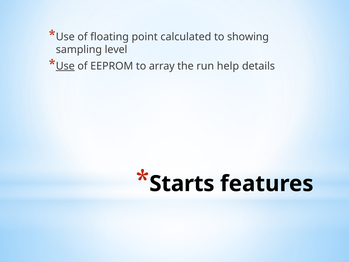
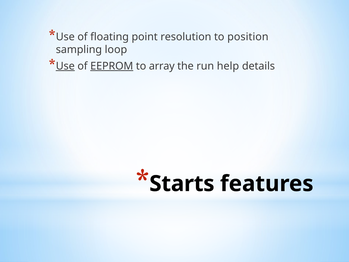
calculated: calculated -> resolution
showing: showing -> position
level: level -> loop
EEPROM underline: none -> present
